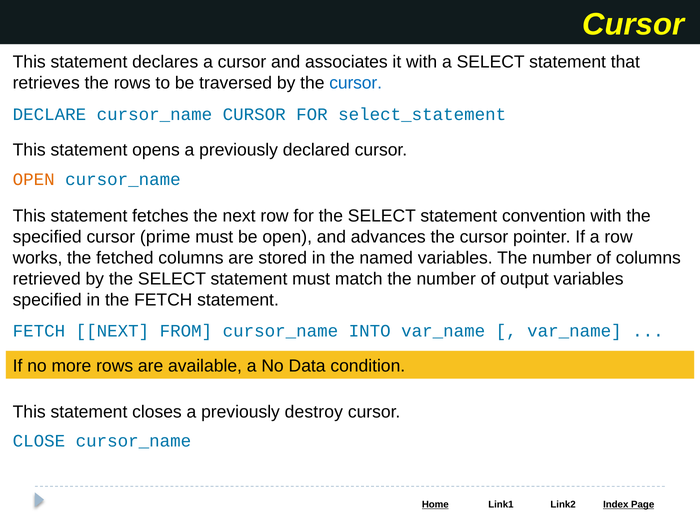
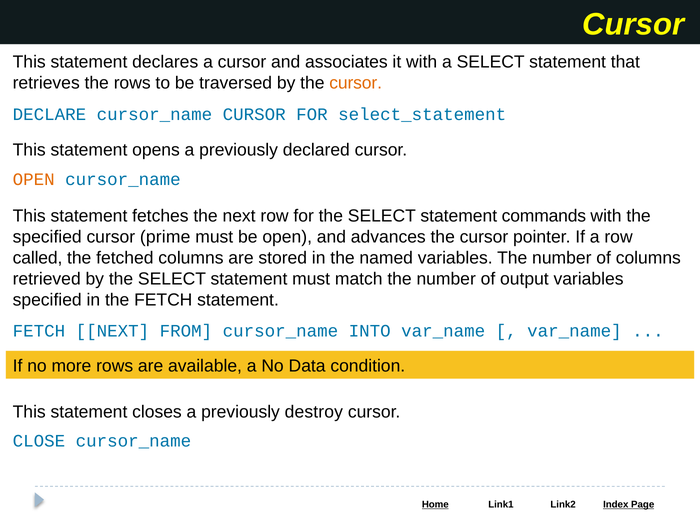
cursor at (356, 83) colour: blue -> orange
convention: convention -> commands
works: works -> called
